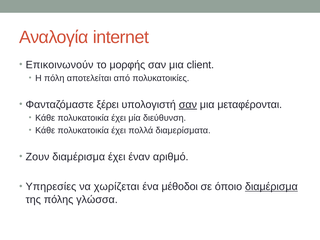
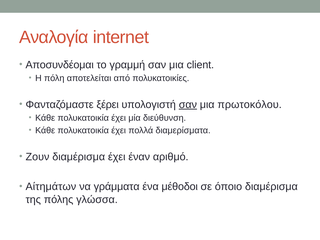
Επικοινωνούν: Επικοινωνούν -> Αποσυνδέομαι
μορφής: μορφής -> γραμμή
μεταφέρονται: μεταφέρονται -> πρωτοκόλου
Υπηρεσίες: Υπηρεσίες -> Αίτημάτων
χωρίζεται: χωρίζεται -> γράμματα
διαμέρισμα at (271, 187) underline: present -> none
